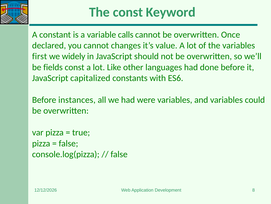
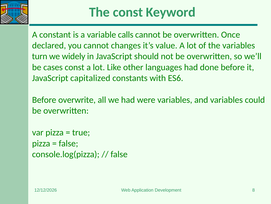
first: first -> turn
fields: fields -> cases
instances: instances -> overwrite
